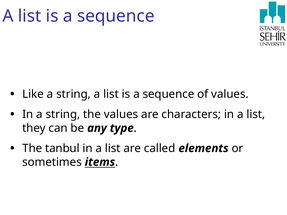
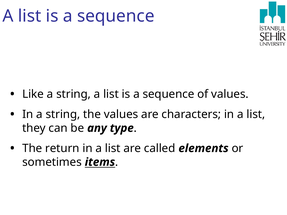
tanbul: tanbul -> return
